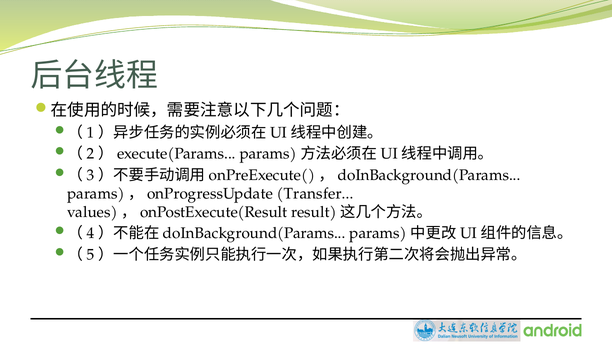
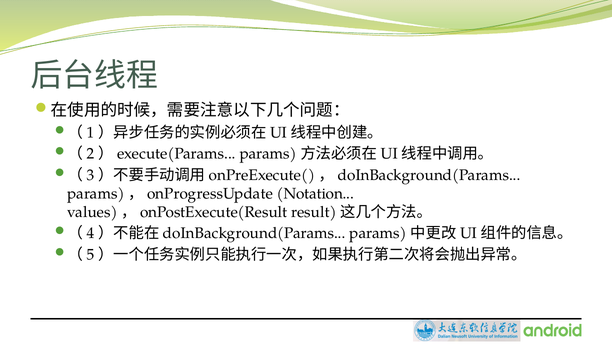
Transfer: Transfer -> Notation
